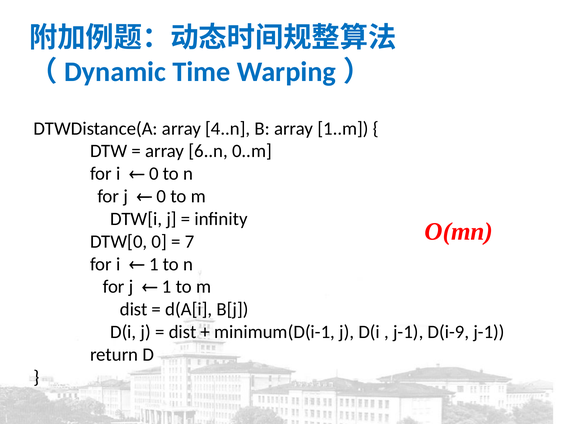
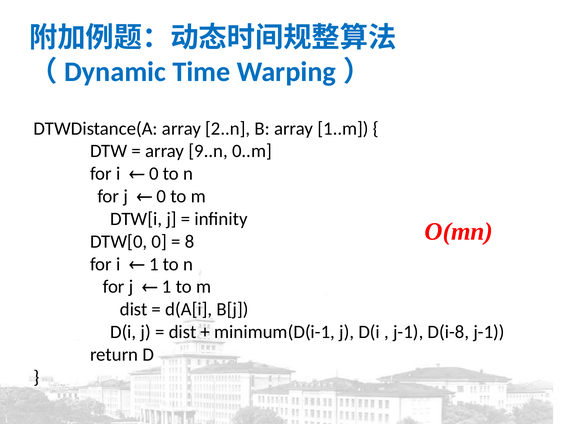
4..n: 4..n -> 2..n
6..n: 6..n -> 9..n
7: 7 -> 8
D(i-9: D(i-9 -> D(i-8
